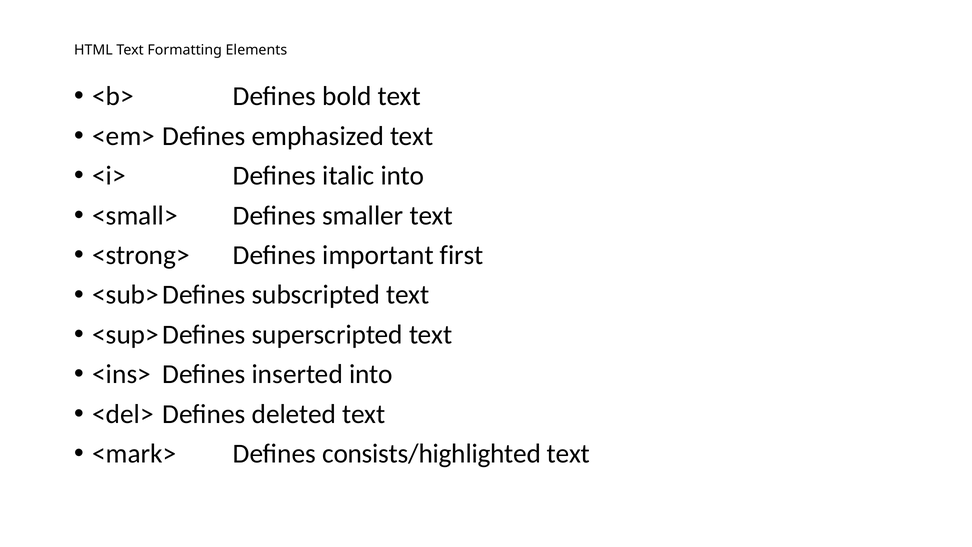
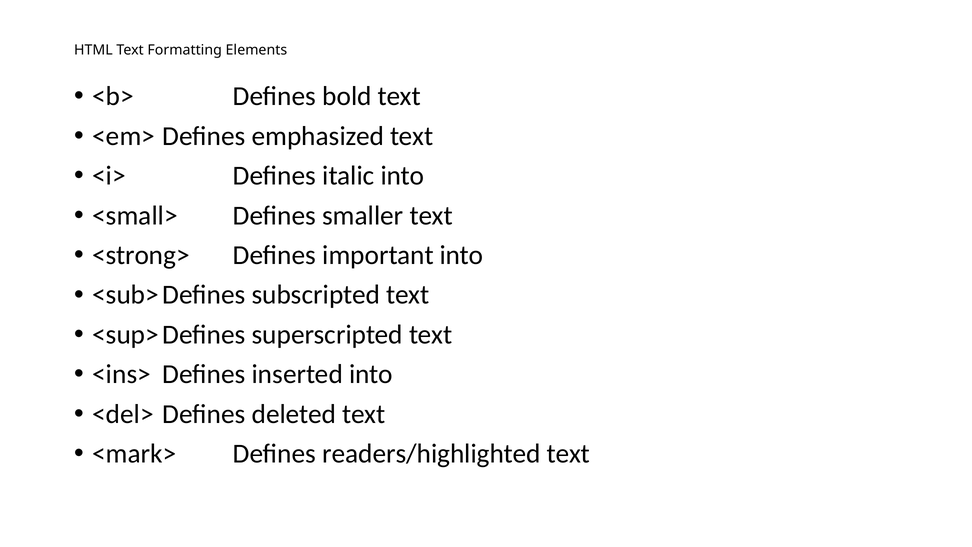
important first: first -> into
consists/highlighted: consists/highlighted -> readers/highlighted
